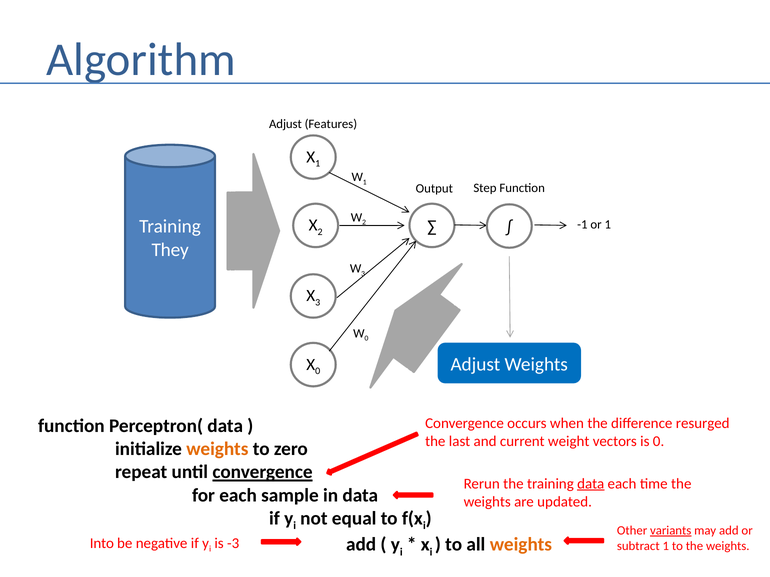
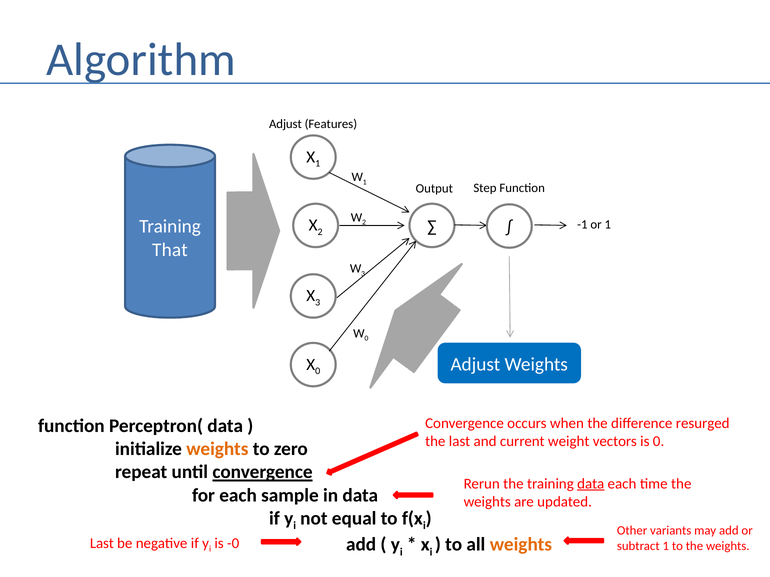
They: They -> That
variants underline: present -> none
Into at (102, 544): Into -> Last
-3: -3 -> -0
